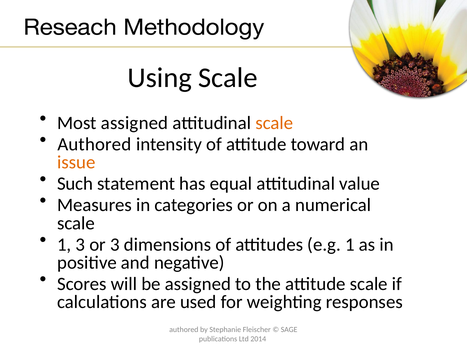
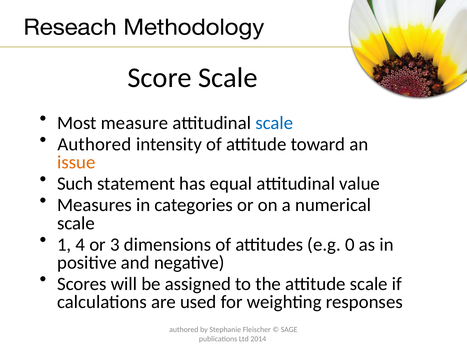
Using: Using -> Score
Most assigned: assigned -> measure
scale at (274, 123) colour: orange -> blue
1 3: 3 -> 4
e.g 1: 1 -> 0
